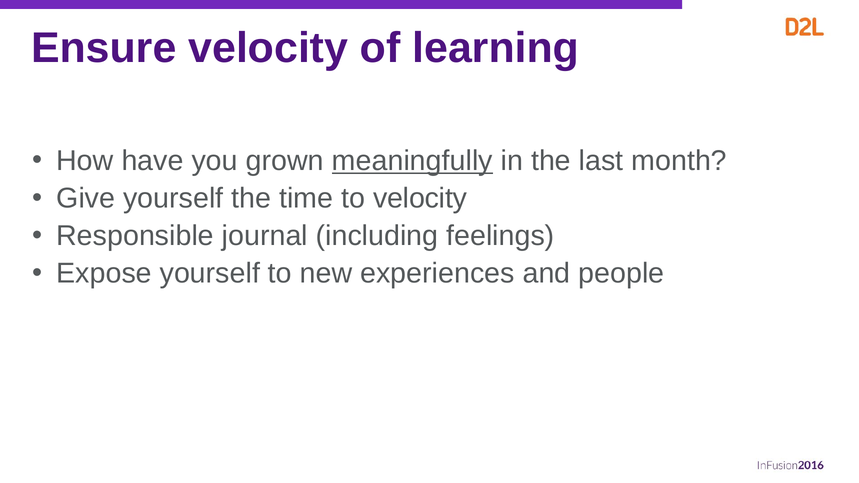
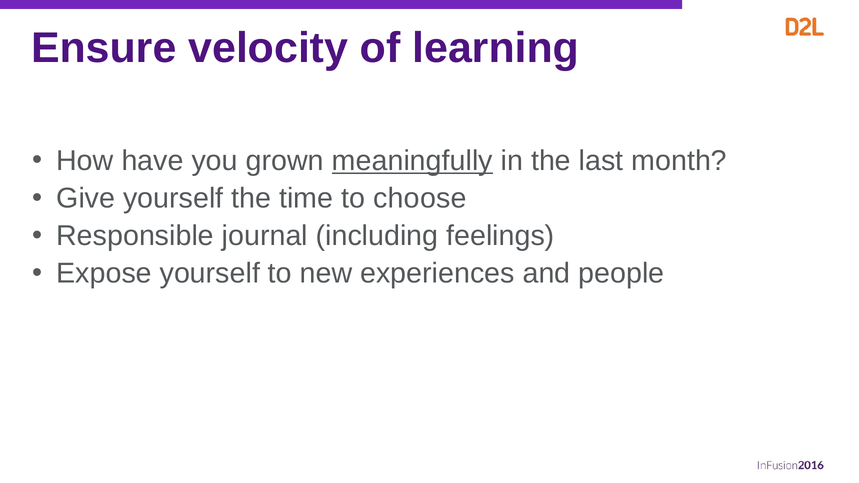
to velocity: velocity -> choose
